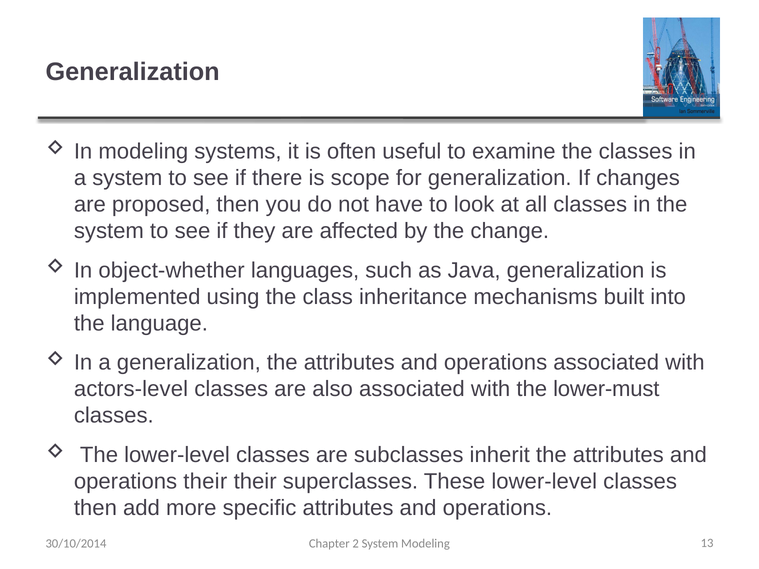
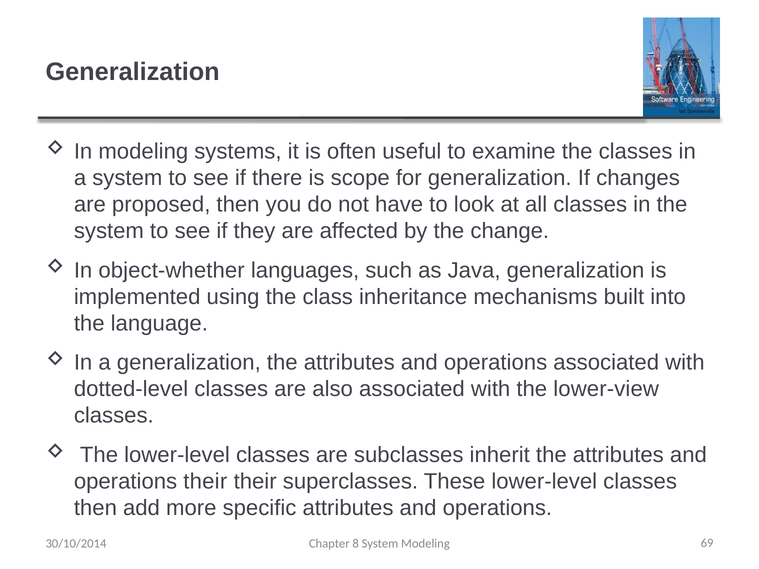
actors-level: actors-level -> dotted-level
lower-must: lower-must -> lower-view
2: 2 -> 8
13: 13 -> 69
